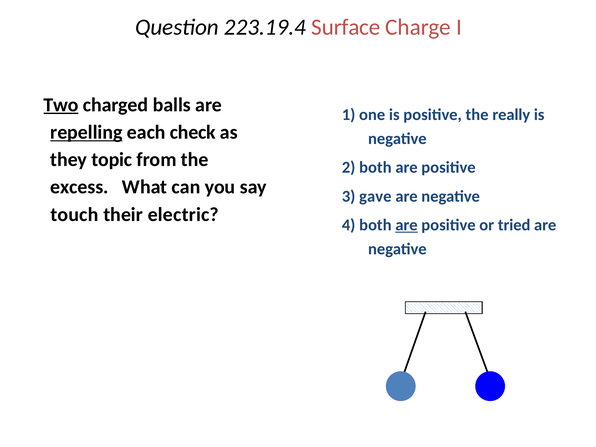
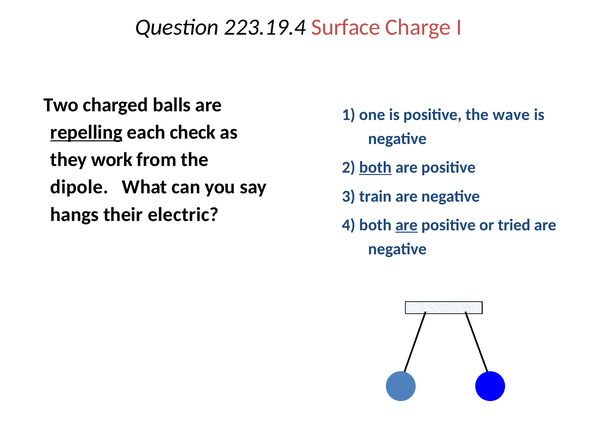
Two underline: present -> none
really: really -> wave
topic: topic -> work
both at (375, 167) underline: none -> present
excess: excess -> dipole
gave: gave -> train
touch: touch -> hangs
